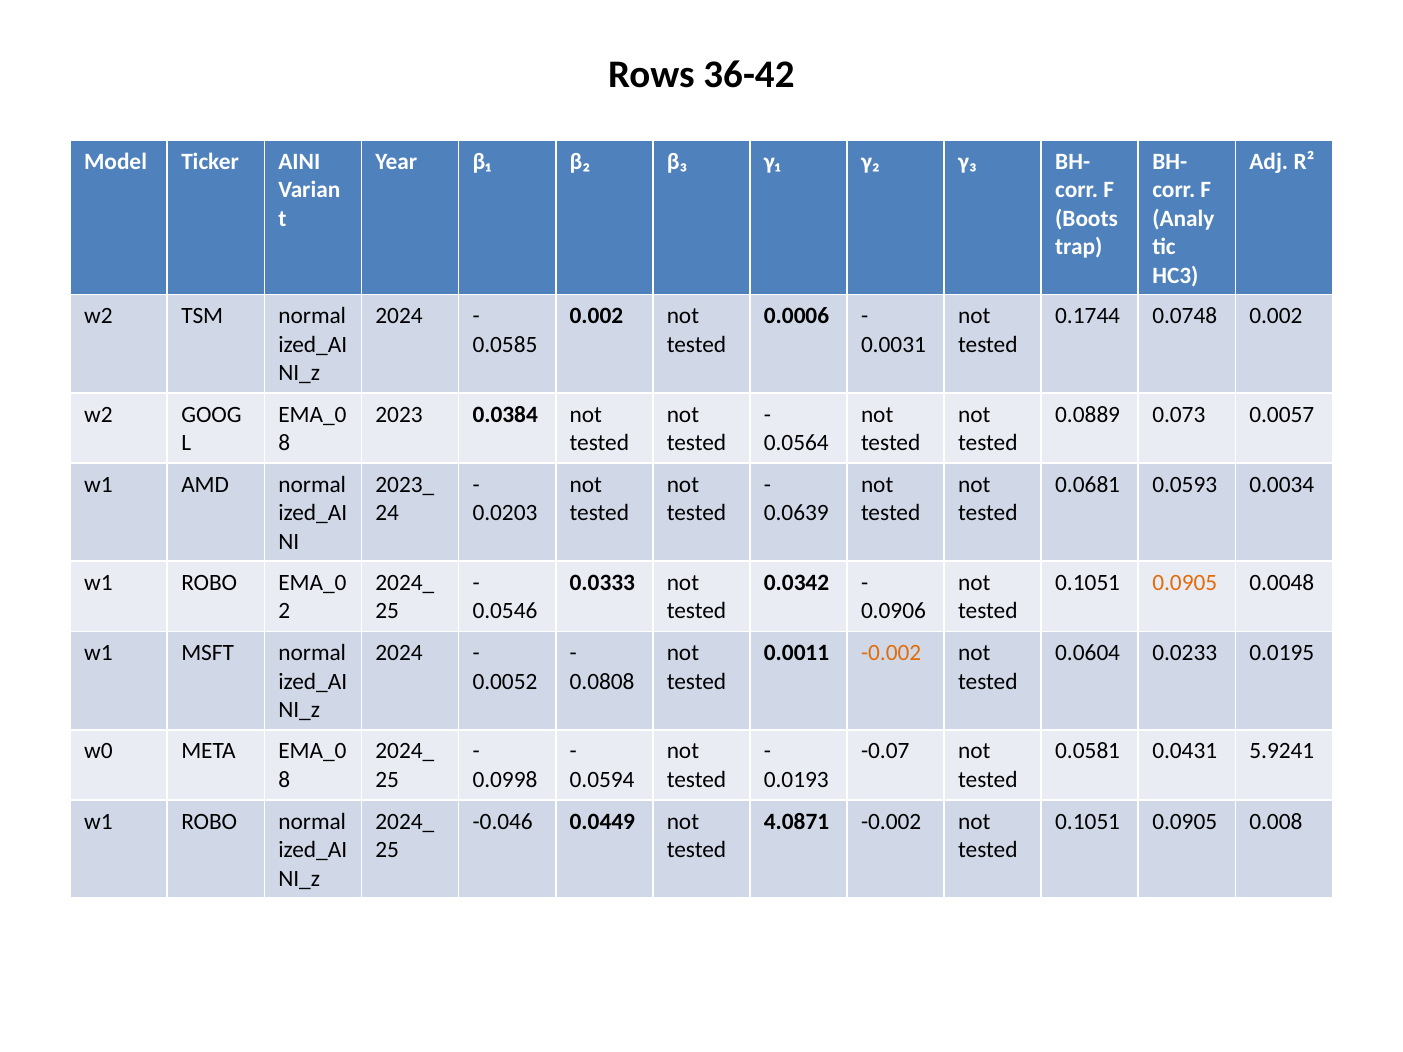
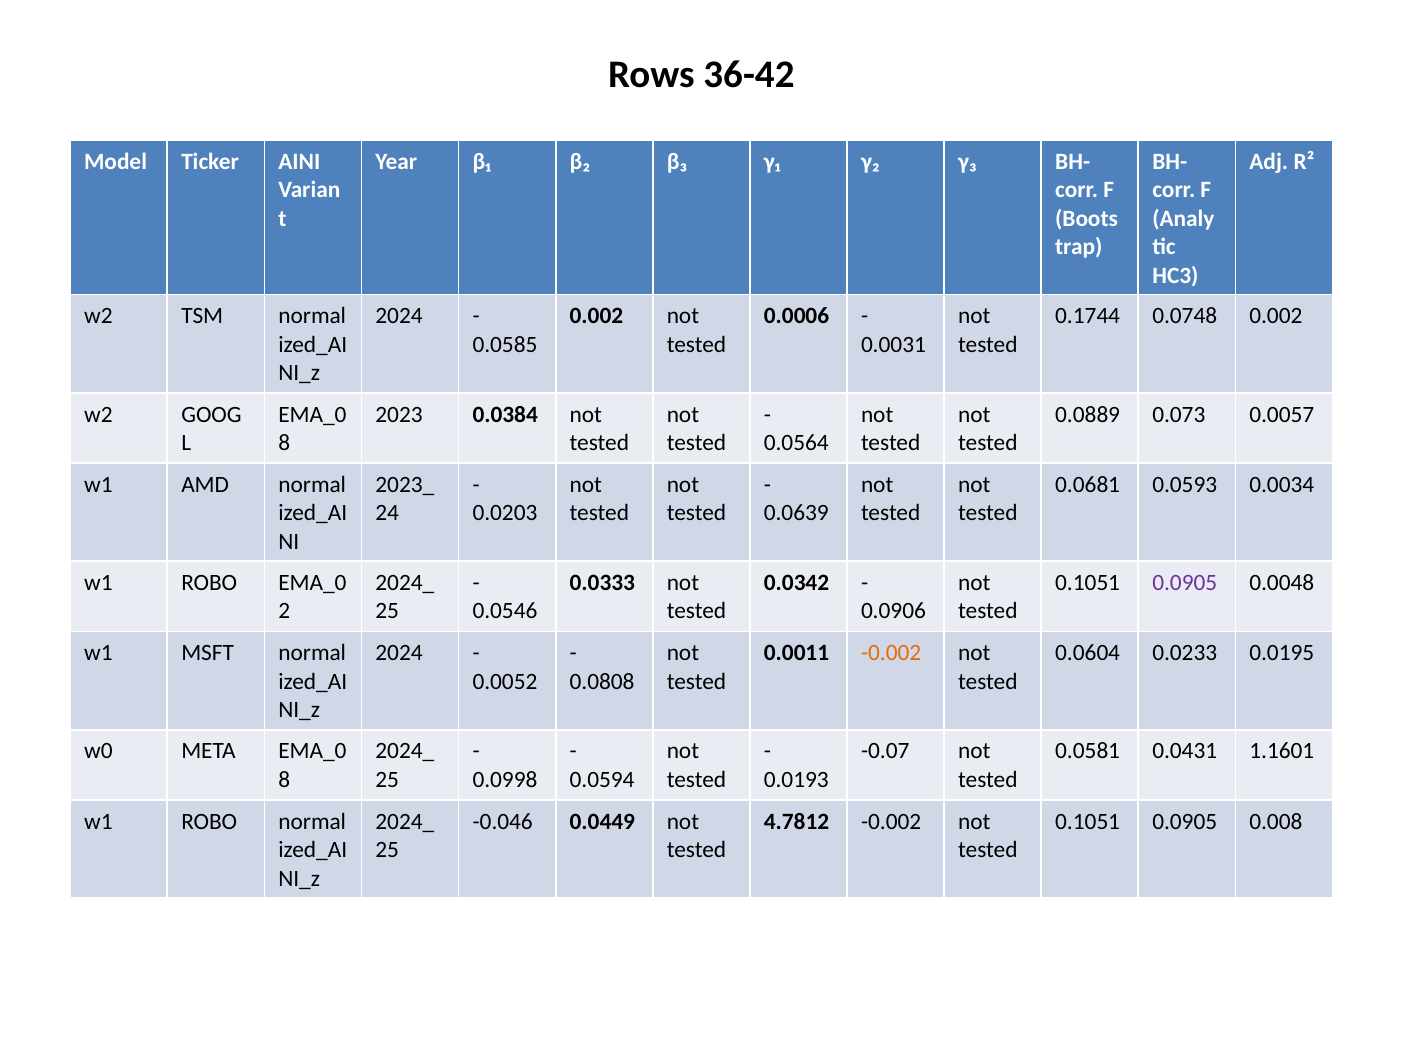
0.0905 at (1185, 583) colour: orange -> purple
5.9241: 5.9241 -> 1.1601
4.0871: 4.0871 -> 4.7812
